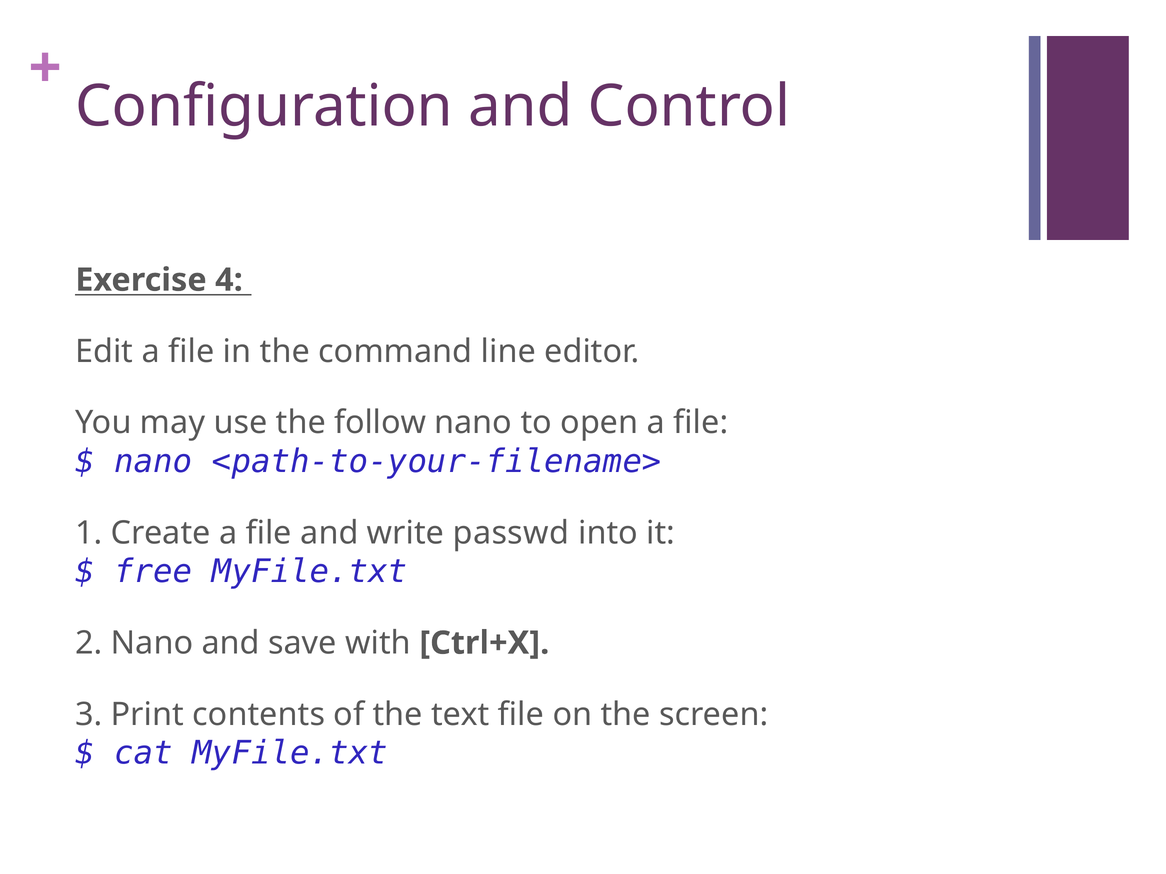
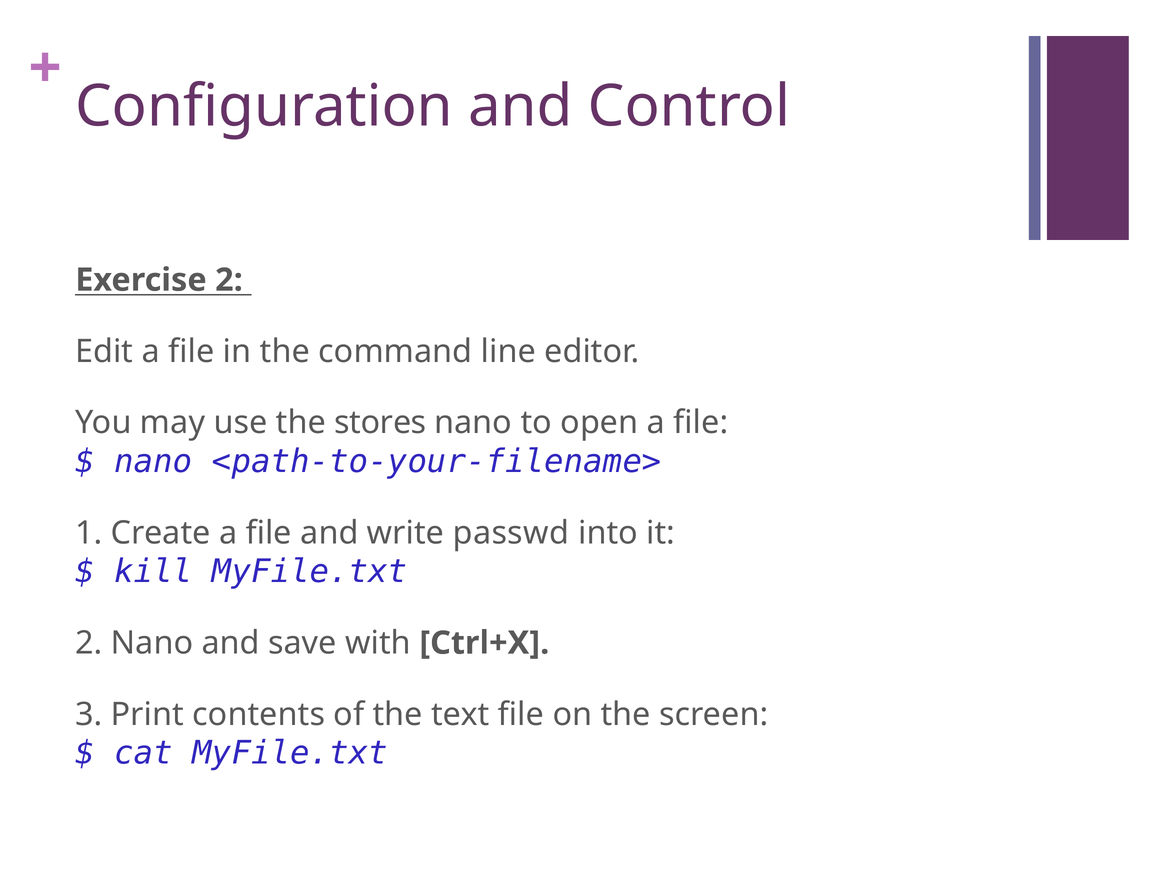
Exercise 4: 4 -> 2
follow: follow -> stores
free: free -> kill
